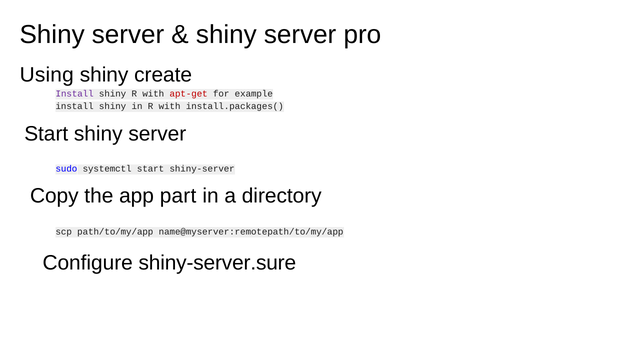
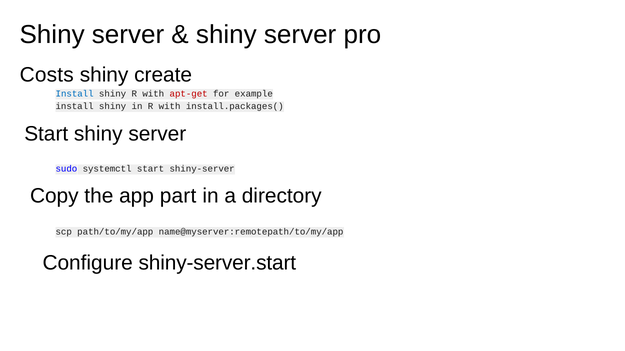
Using: Using -> Costs
Install at (75, 94) colour: purple -> blue
shiny-server.sure: shiny-server.sure -> shiny-server.start
